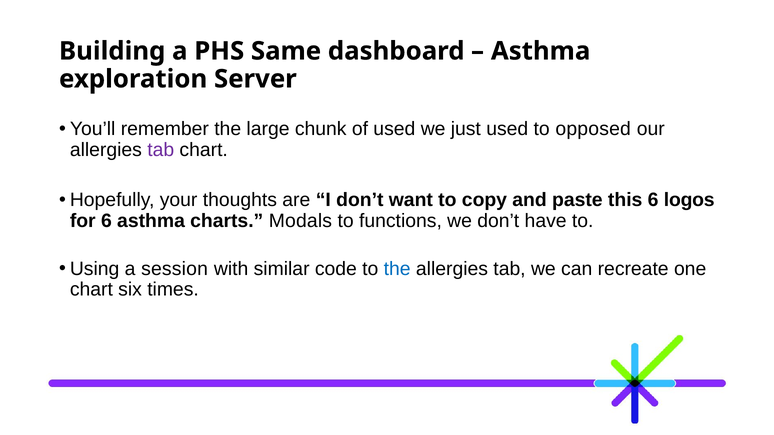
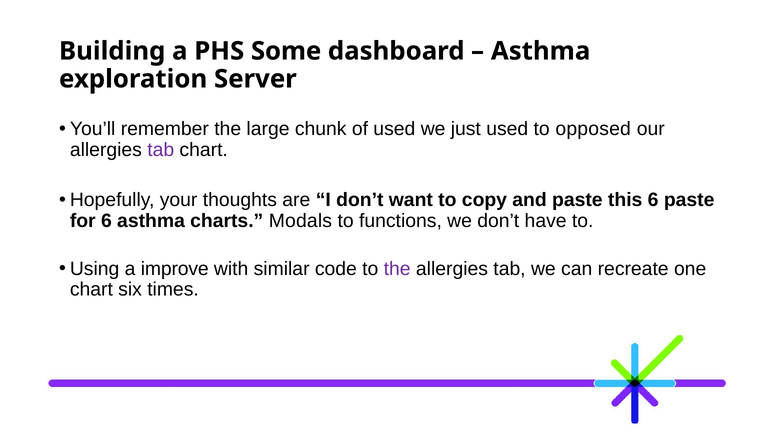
Same: Same -> Some
6 logos: logos -> paste
session: session -> improve
the at (397, 269) colour: blue -> purple
